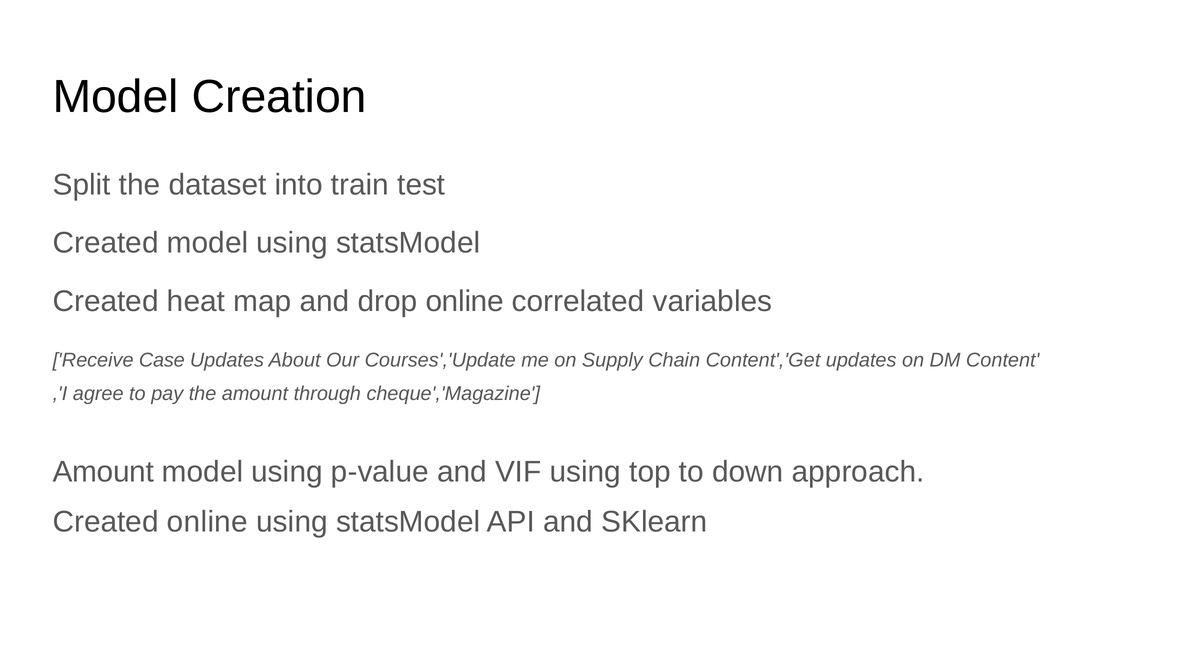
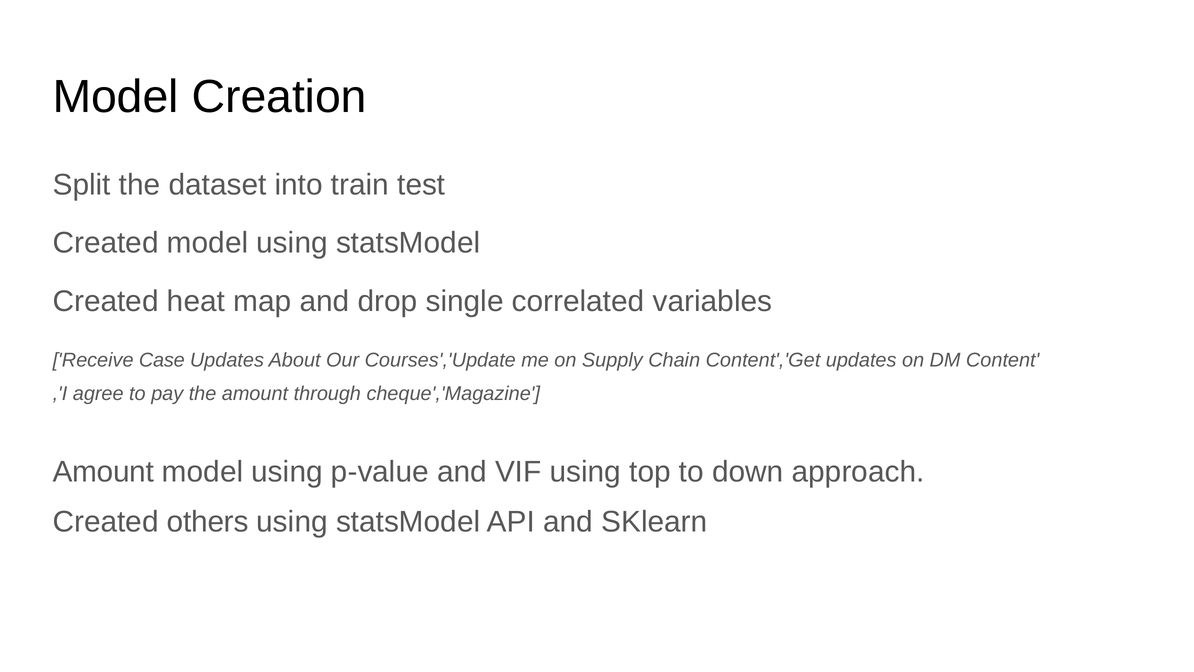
drop online: online -> single
Created online: online -> others
